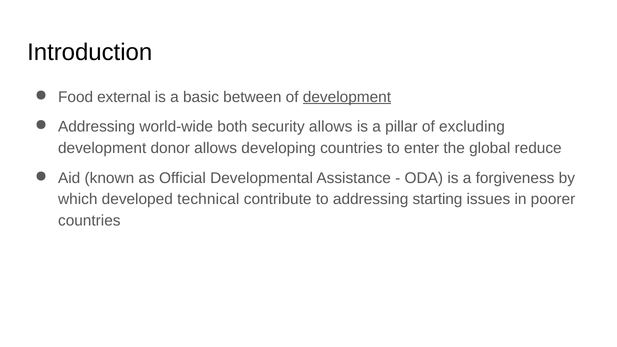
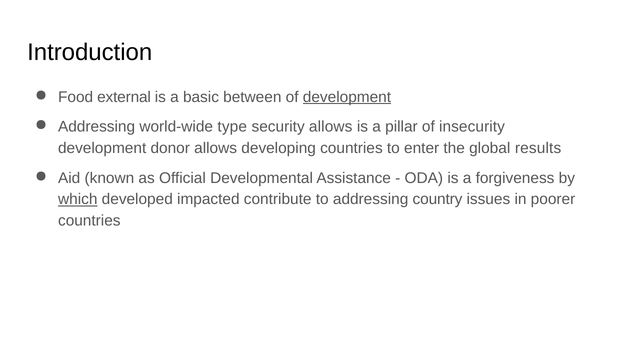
both: both -> type
excluding: excluding -> insecurity
reduce: reduce -> results
which underline: none -> present
technical: technical -> impacted
starting: starting -> country
